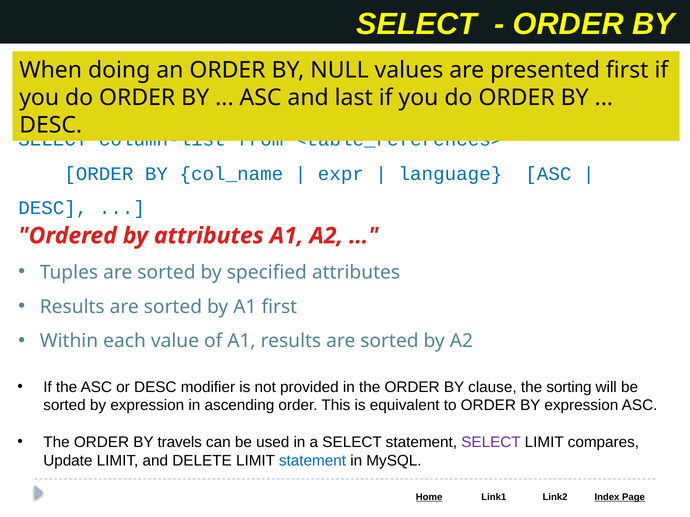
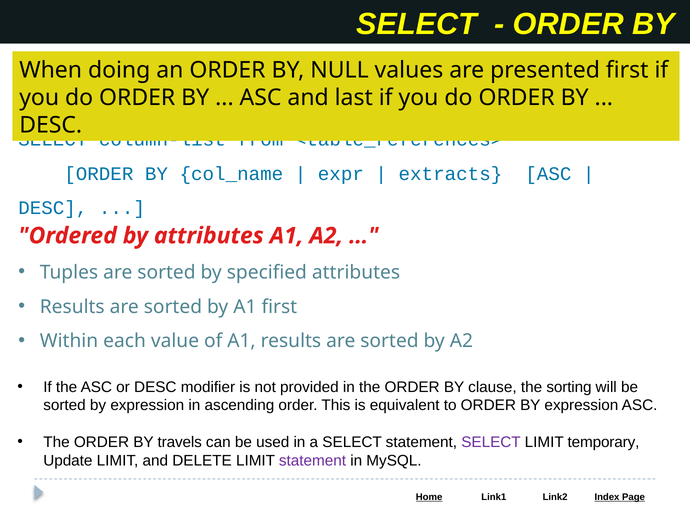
language: language -> extracts
compares: compares -> temporary
statement at (313, 461) colour: blue -> purple
